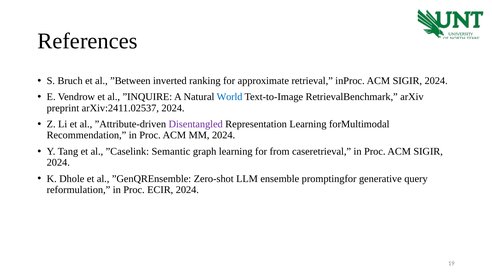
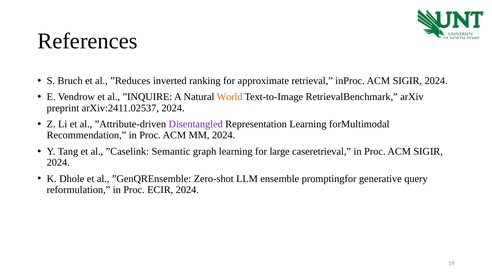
”Between: ”Between -> ”Reduces
World colour: blue -> orange
from: from -> large
